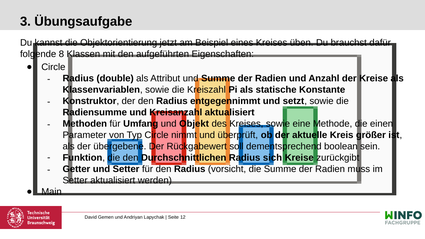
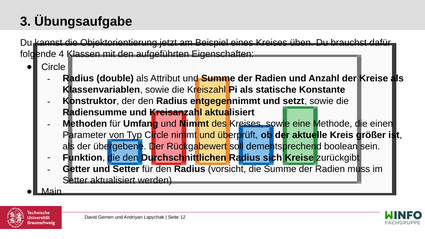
8: 8 -> 4
und Objekt: Objekt -> Nimmt
